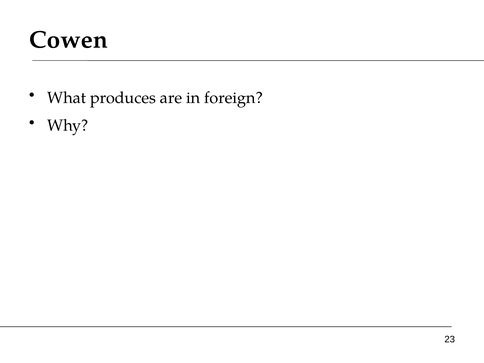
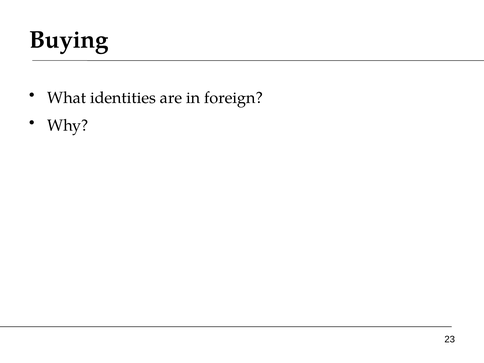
Cowen: Cowen -> Buying
produces: produces -> identities
